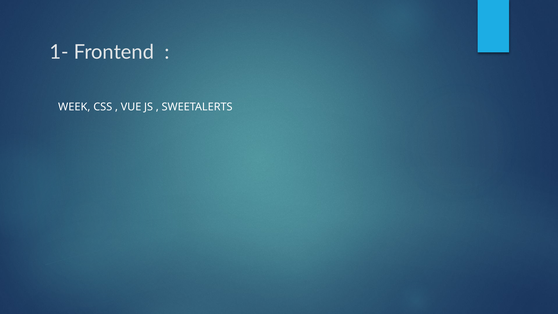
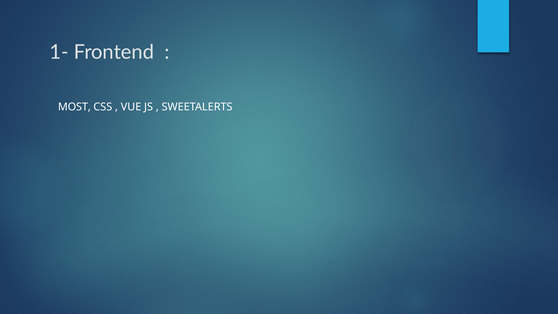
WEEK: WEEK -> MOST
